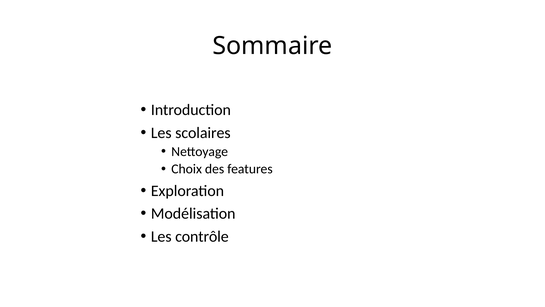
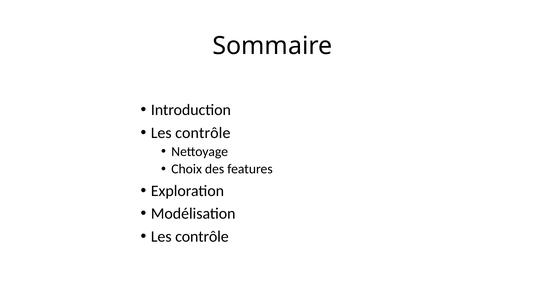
scolaires at (203, 133): scolaires -> contrôle
